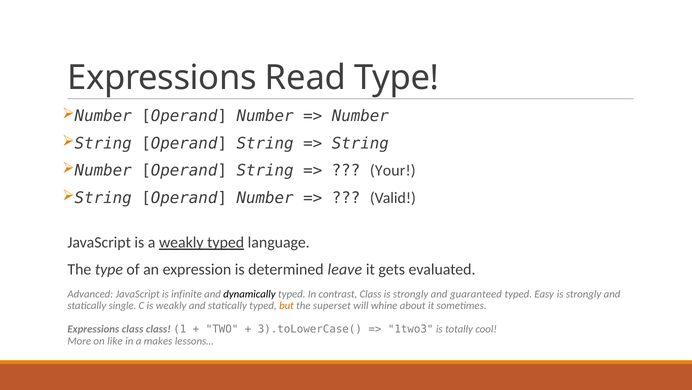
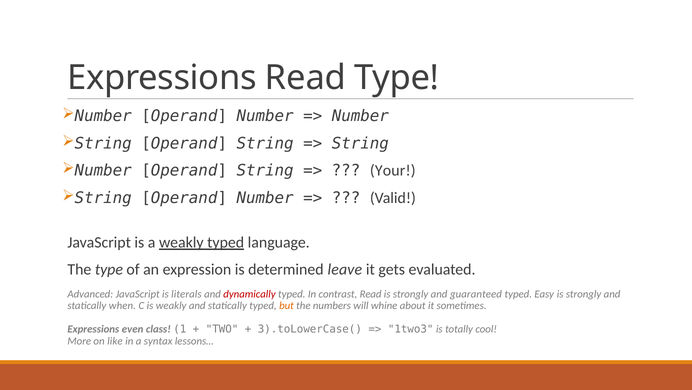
infinite: infinite -> literals
dynamically colour: black -> red
contrast Class: Class -> Read
single: single -> when
superset: superset -> numbers
Expressions class: class -> even
makes: makes -> syntax
